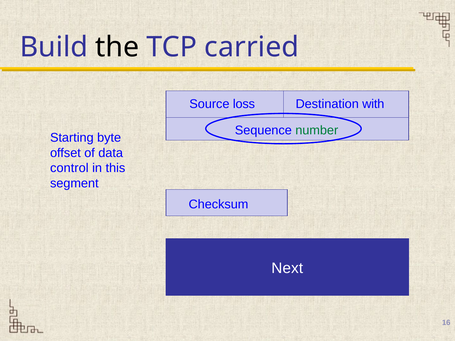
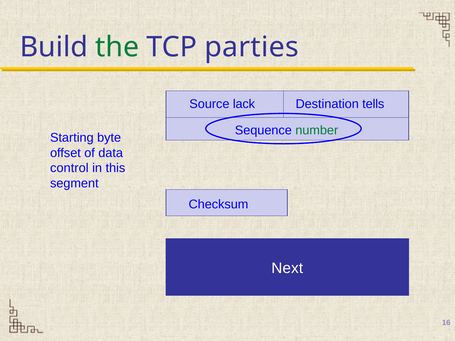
the colour: black -> green
carried: carried -> parties
loss: loss -> lack
with: with -> tells
